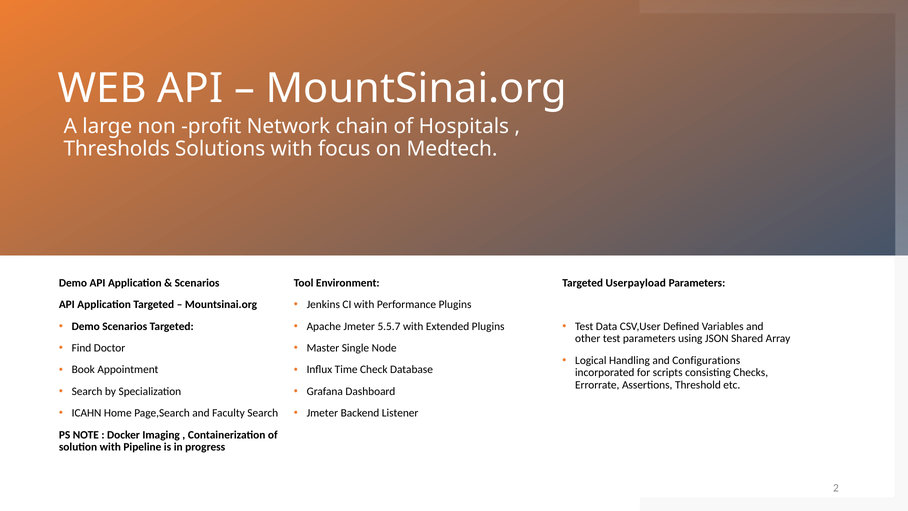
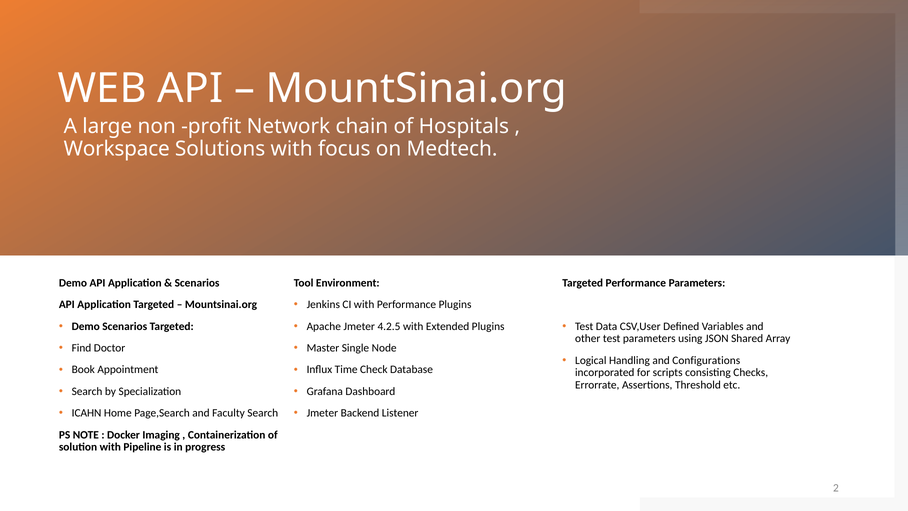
Thresholds: Thresholds -> Workspace
Targeted Userpayload: Userpayload -> Performance
5.5.7: 5.5.7 -> 4.2.5
